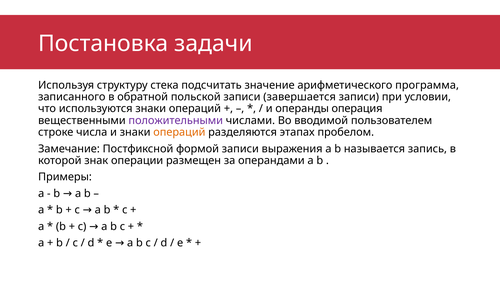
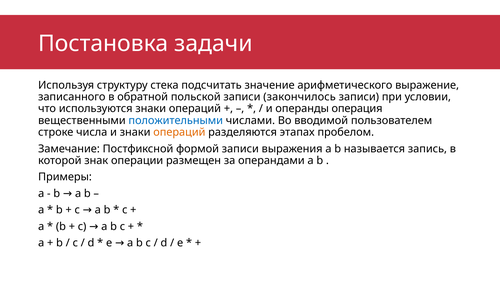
программа: программа -> выражение
завершается: завершается -> закончилось
положительными colour: purple -> blue
